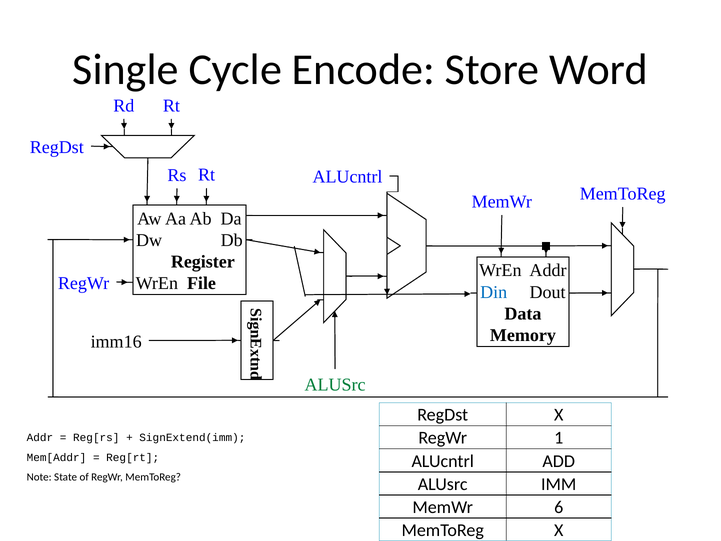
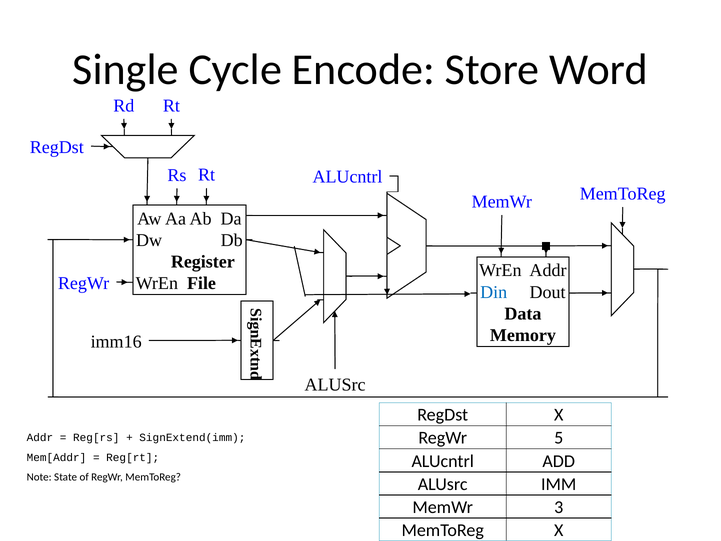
ALUSrc at (335, 384) colour: green -> black
1: 1 -> 5
6: 6 -> 3
